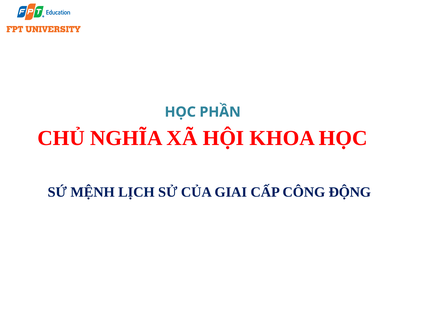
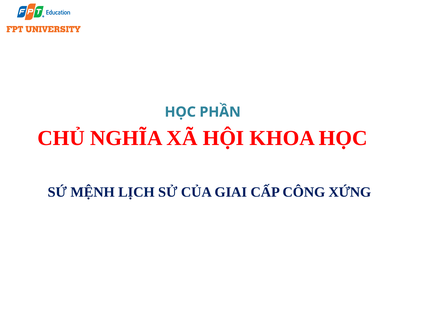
ĐỘNG: ĐỘNG -> XỨNG
